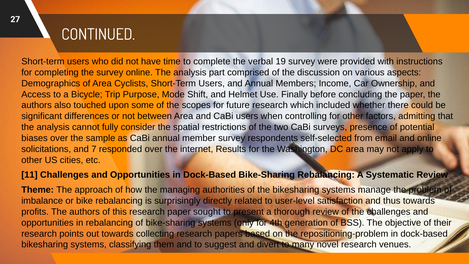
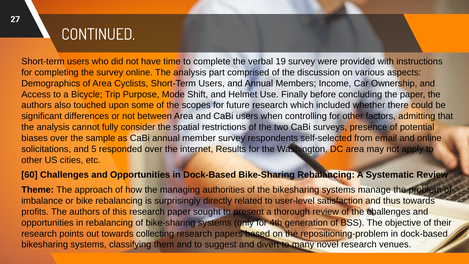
7: 7 -> 5
11: 11 -> 60
